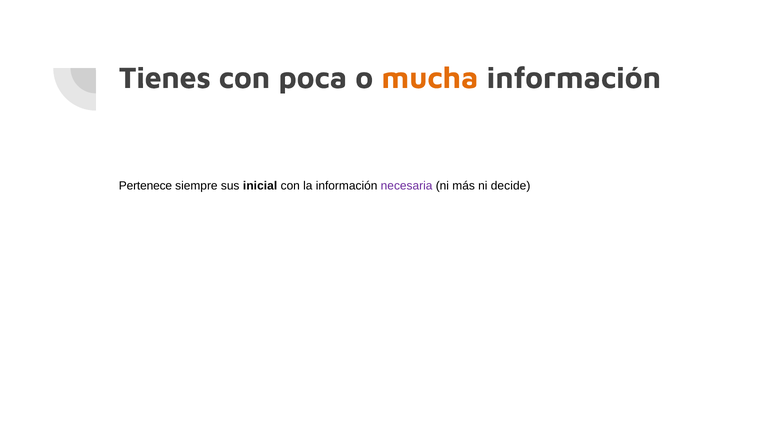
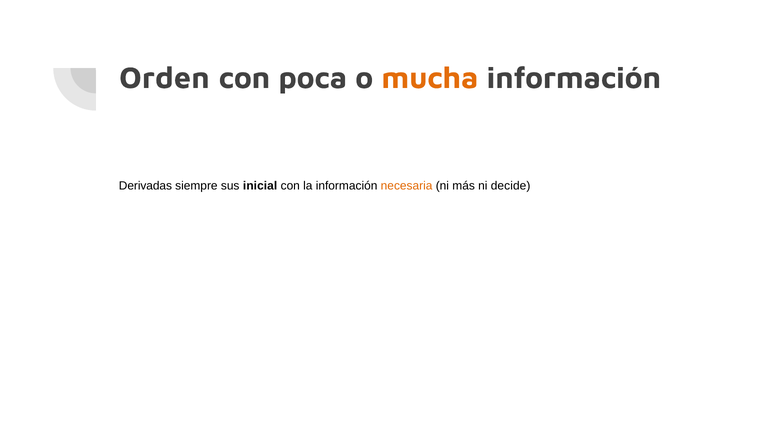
Tienes: Tienes -> Orden
Pertenece: Pertenece -> Derivadas
necesaria colour: purple -> orange
